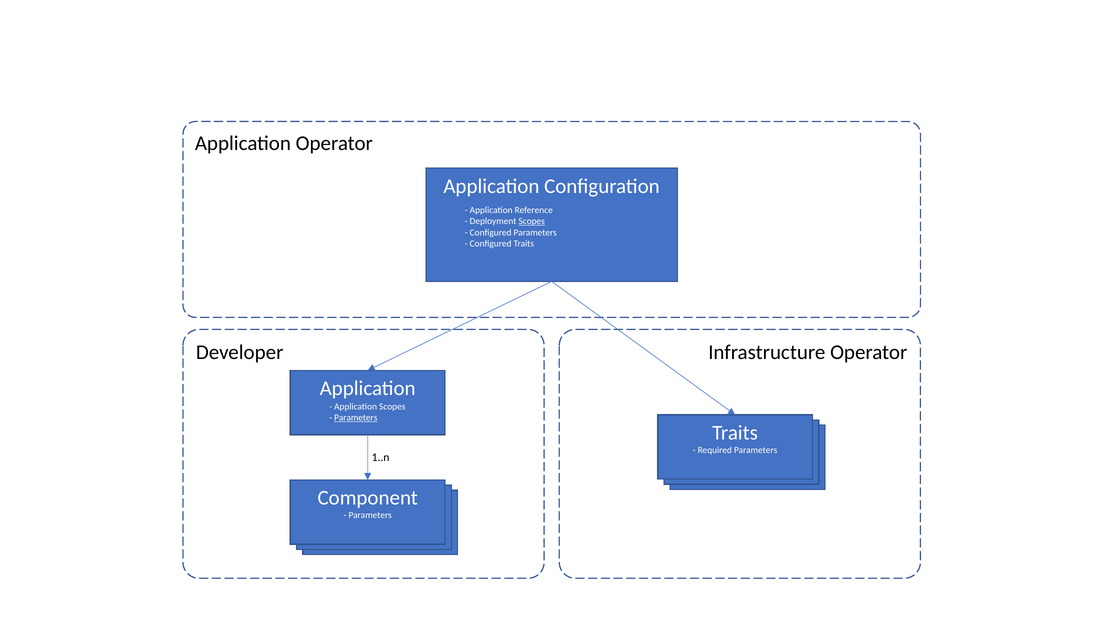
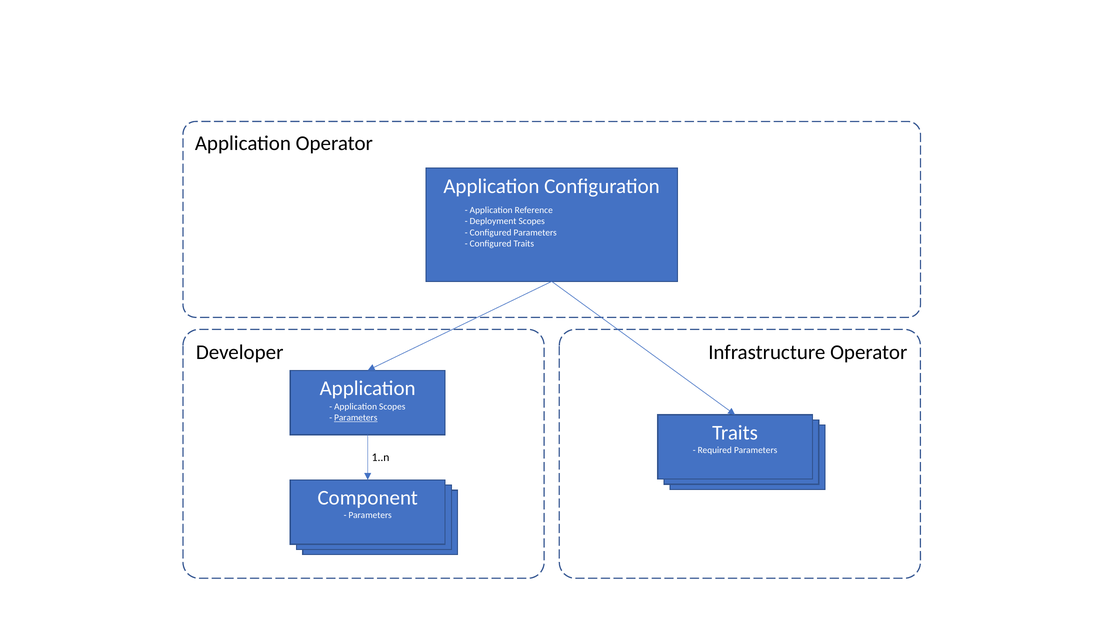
Scopes at (532, 221) underline: present -> none
